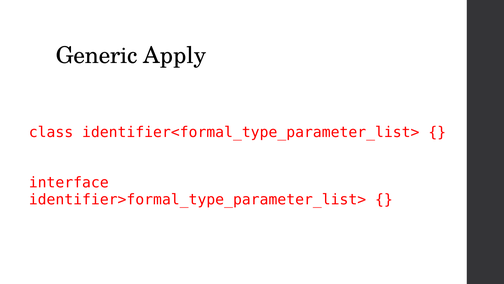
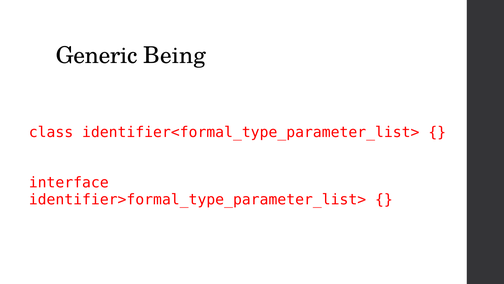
Apply: Apply -> Being
